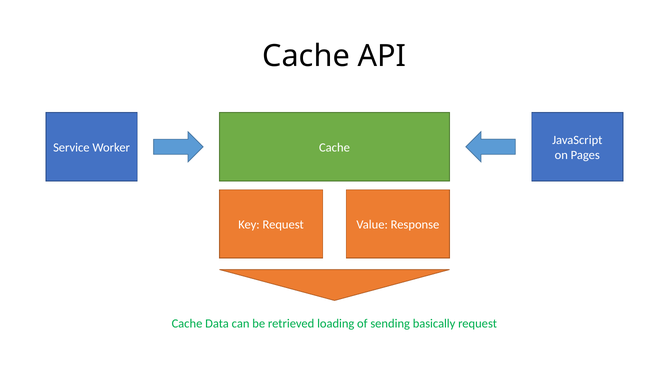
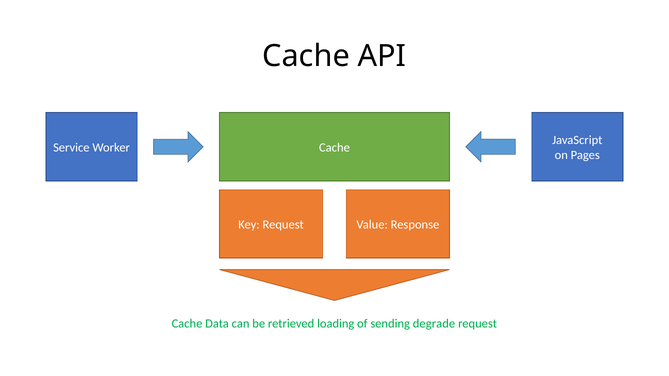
basically: basically -> degrade
